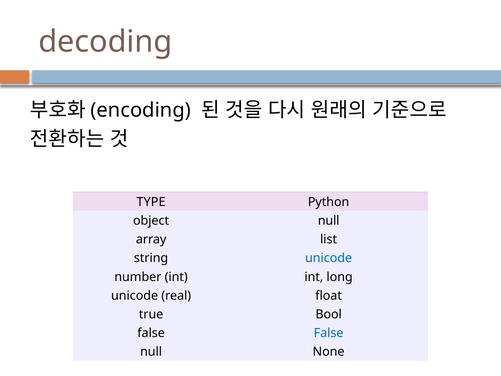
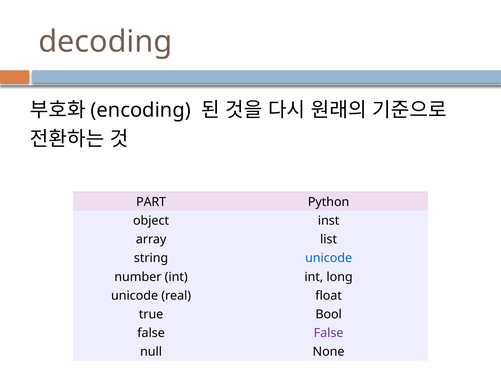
TYPE: TYPE -> PART
object null: null -> inst
False at (329, 333) colour: blue -> purple
